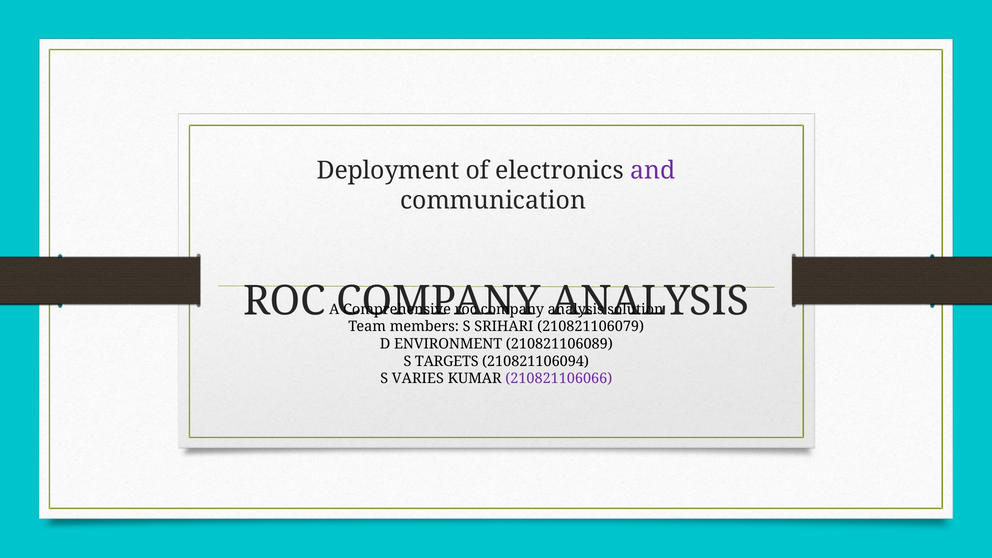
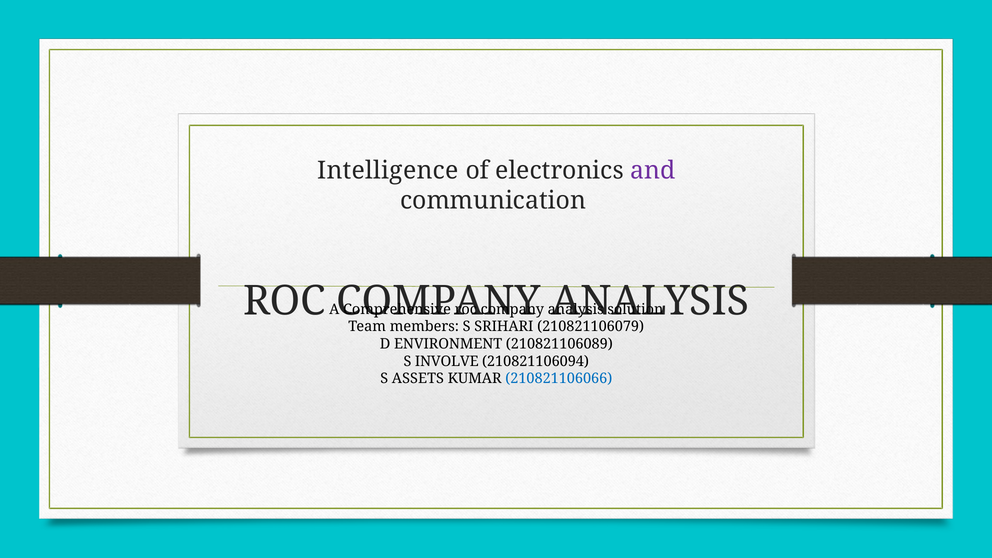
Deployment: Deployment -> Intelligence
TARGETS: TARGETS -> INVOLVE
VARIES: VARIES -> ASSETS
210821106066 colour: purple -> blue
